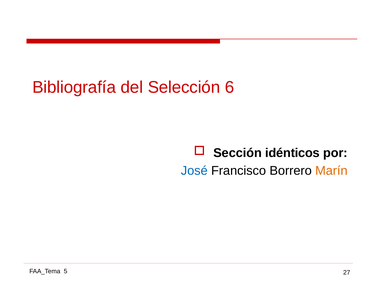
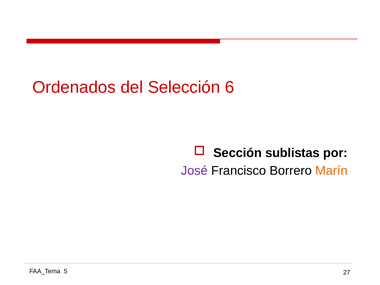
Bibliografía: Bibliografía -> Ordenados
idénticos: idénticos -> sublistas
José colour: blue -> purple
